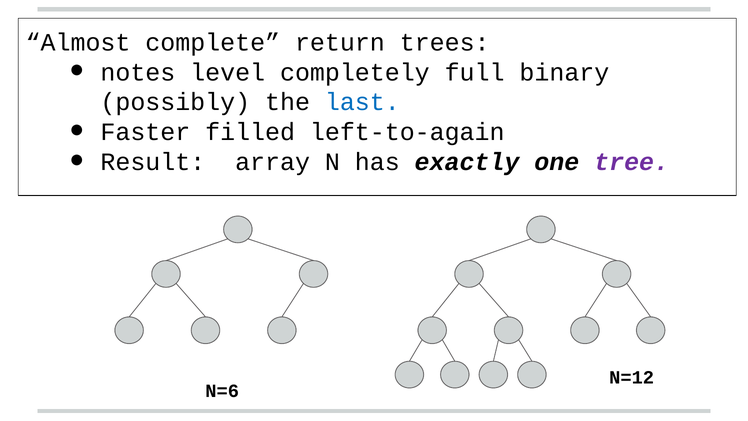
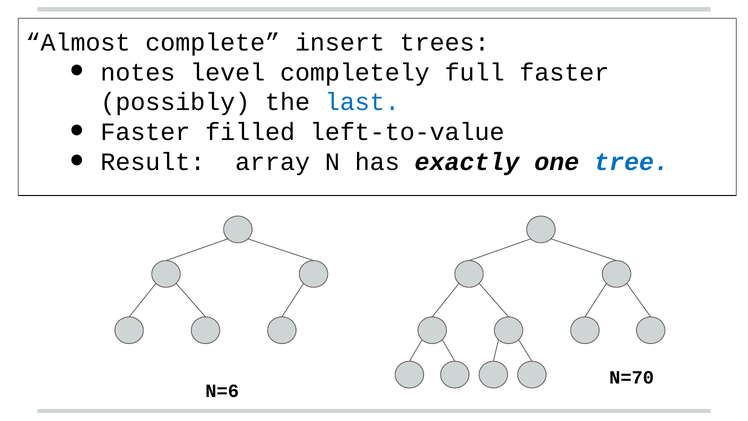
return: return -> insert
full binary: binary -> faster
left-to-again: left-to-again -> left-to-value
tree colour: purple -> blue
N=12: N=12 -> N=70
